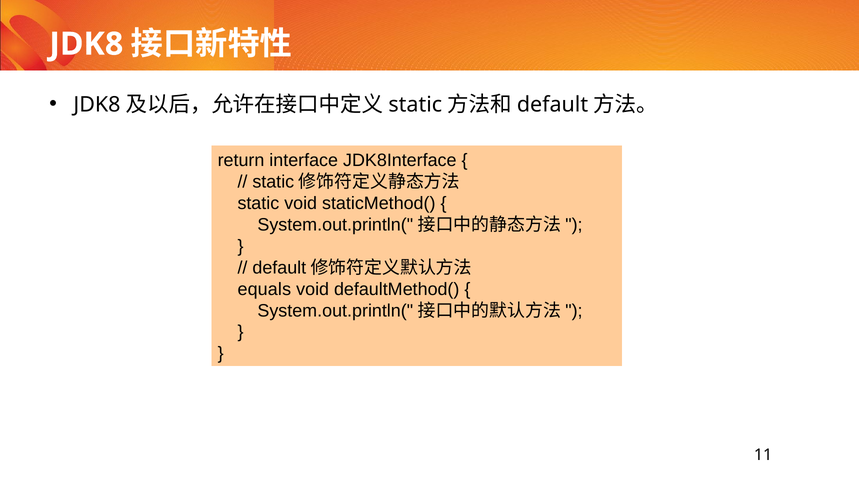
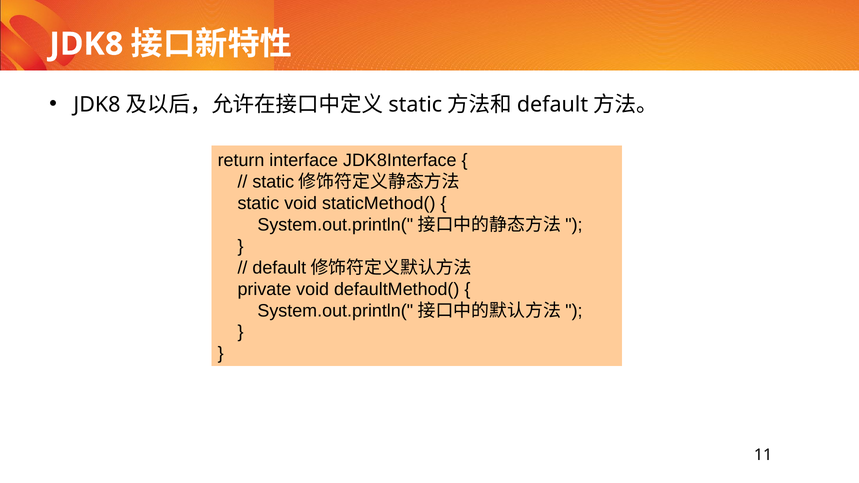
equals: equals -> private
